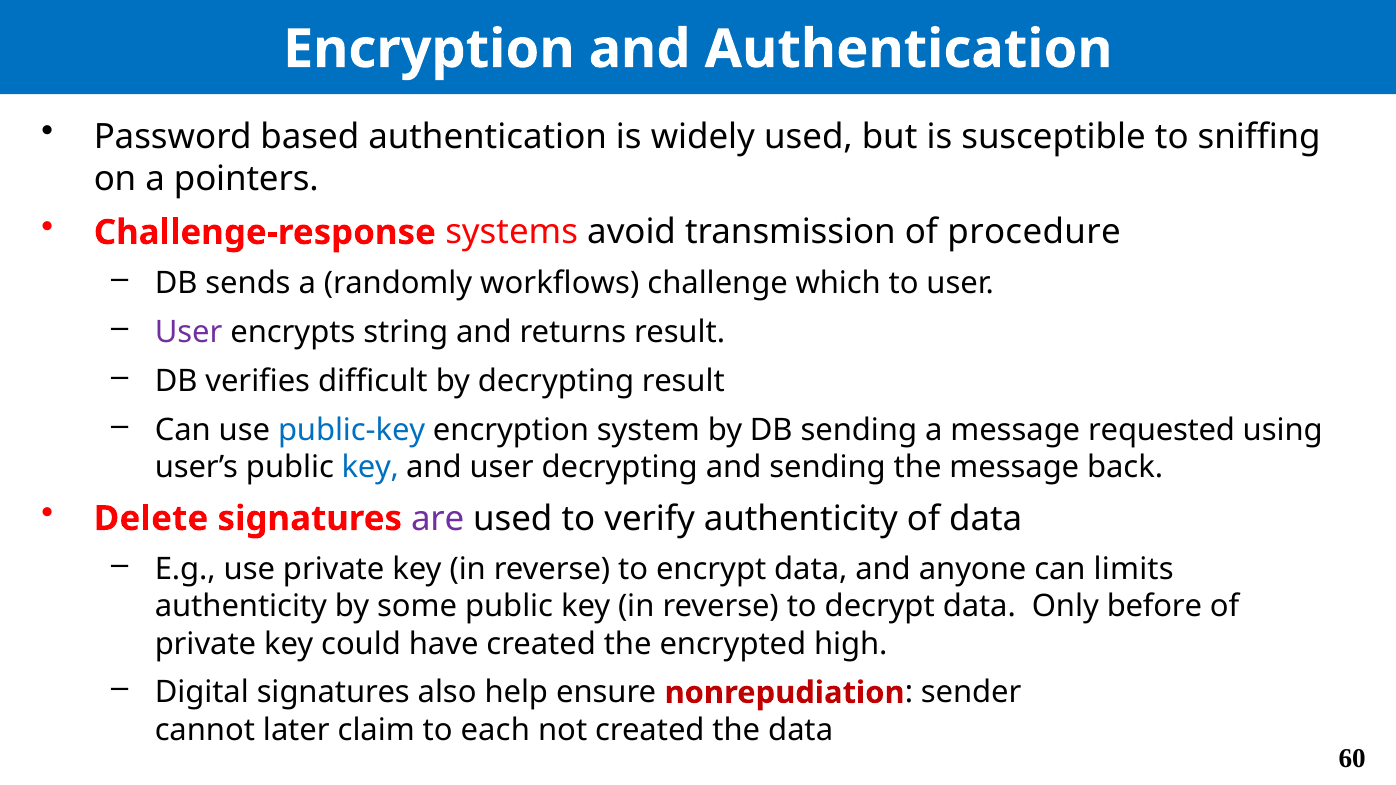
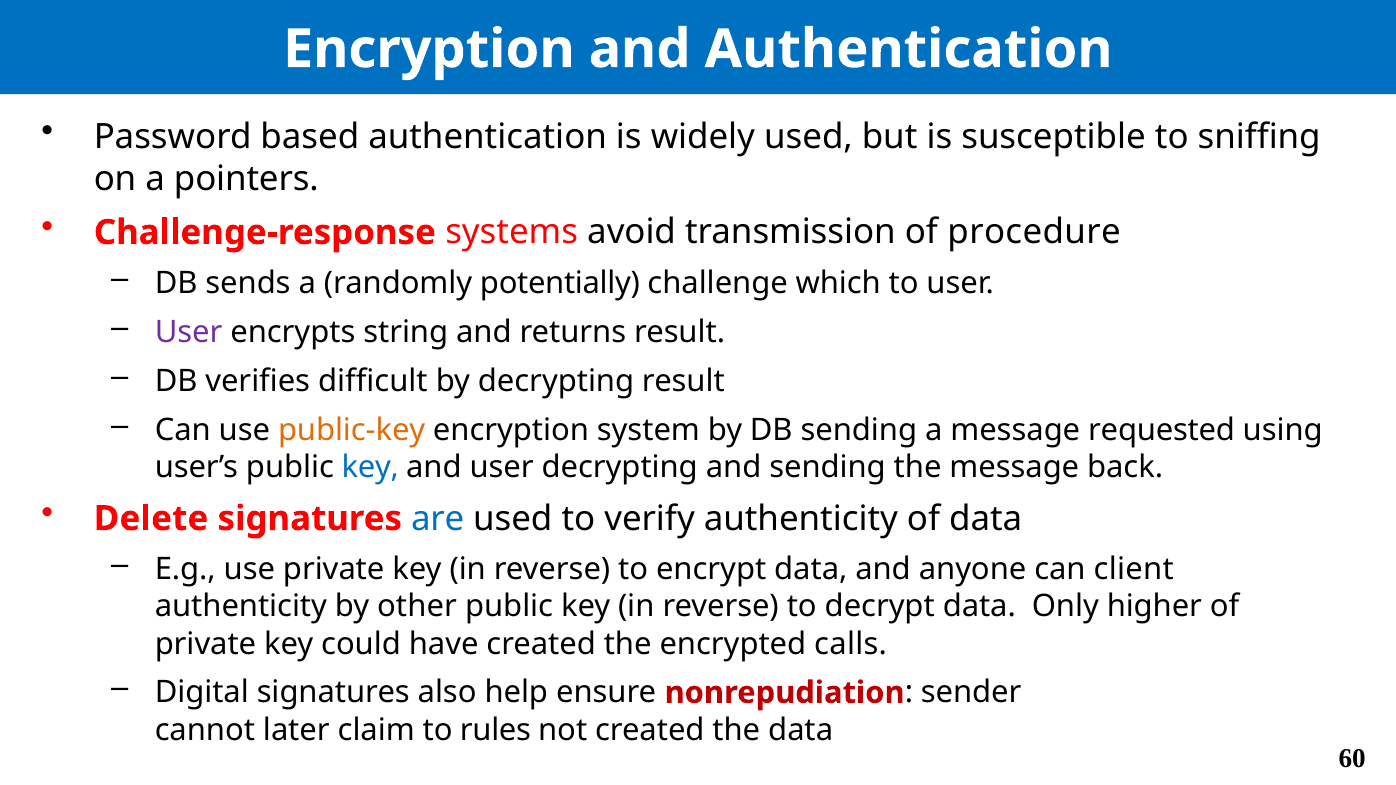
workflows: workflows -> potentially
public-key colour: blue -> orange
are colour: purple -> blue
limits: limits -> client
some: some -> other
before: before -> higher
high: high -> calls
each: each -> rules
